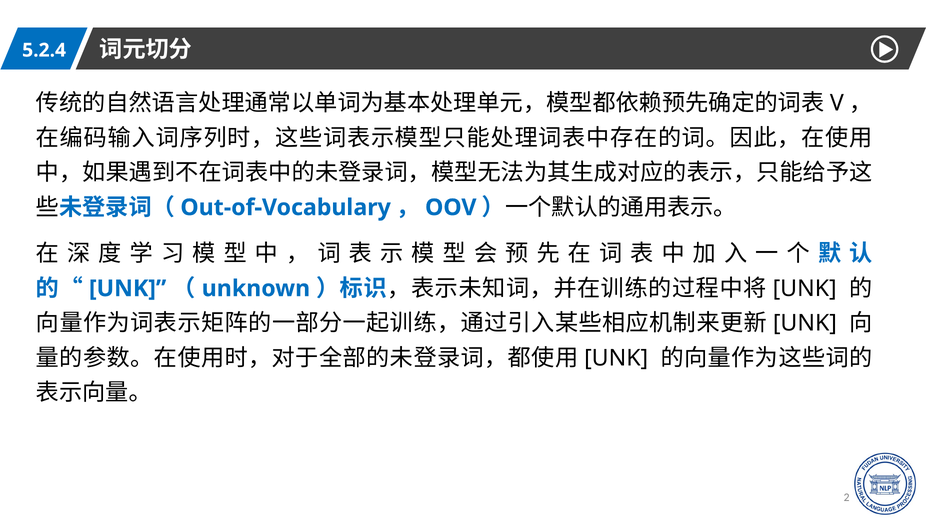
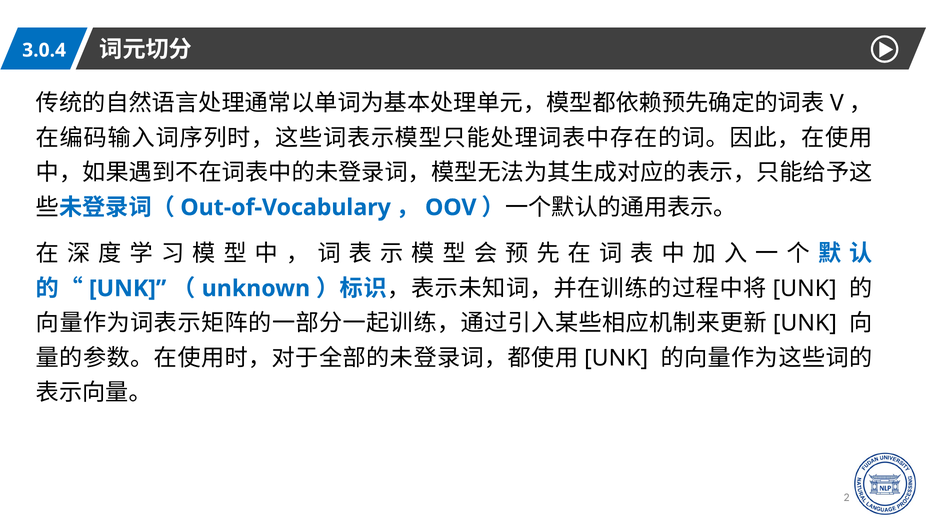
5.2.4: 5.2.4 -> 3.0.4
